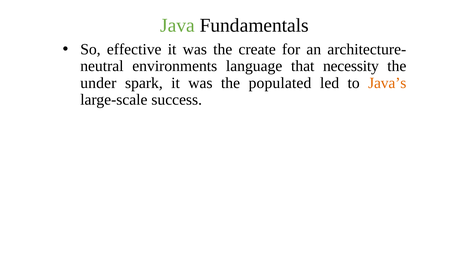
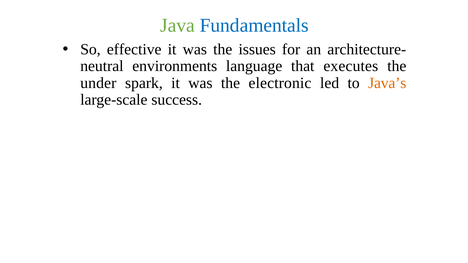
Fundamentals colour: black -> blue
create: create -> issues
necessity: necessity -> executes
populated: populated -> electronic
